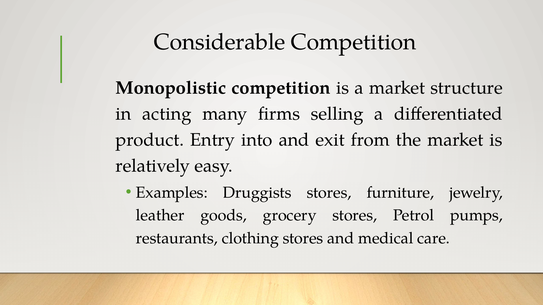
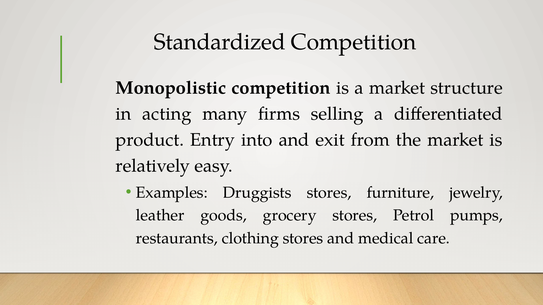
Considerable: Considerable -> Standardized
